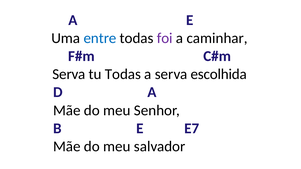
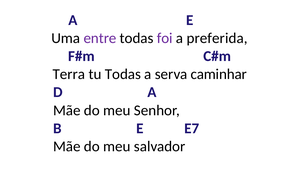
entre colour: blue -> purple
caminhar: caminhar -> preferida
Serva at (69, 74): Serva -> Terra
escolhida: escolhida -> caminhar
